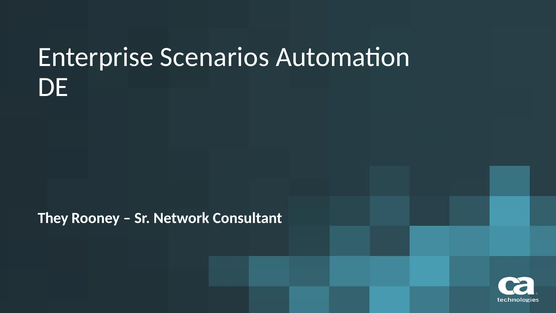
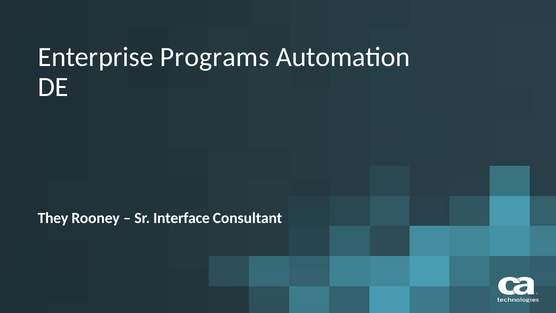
Scenarios: Scenarios -> Programs
Network: Network -> Interface
